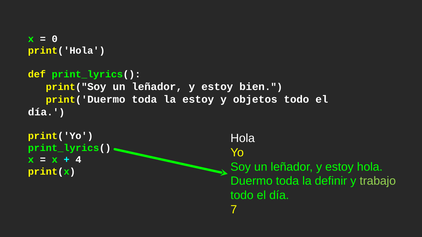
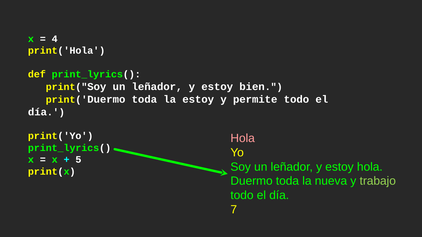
0: 0 -> 4
objetos: objetos -> permite
Hola at (243, 139) colour: white -> pink
4: 4 -> 5
definir: definir -> nueva
